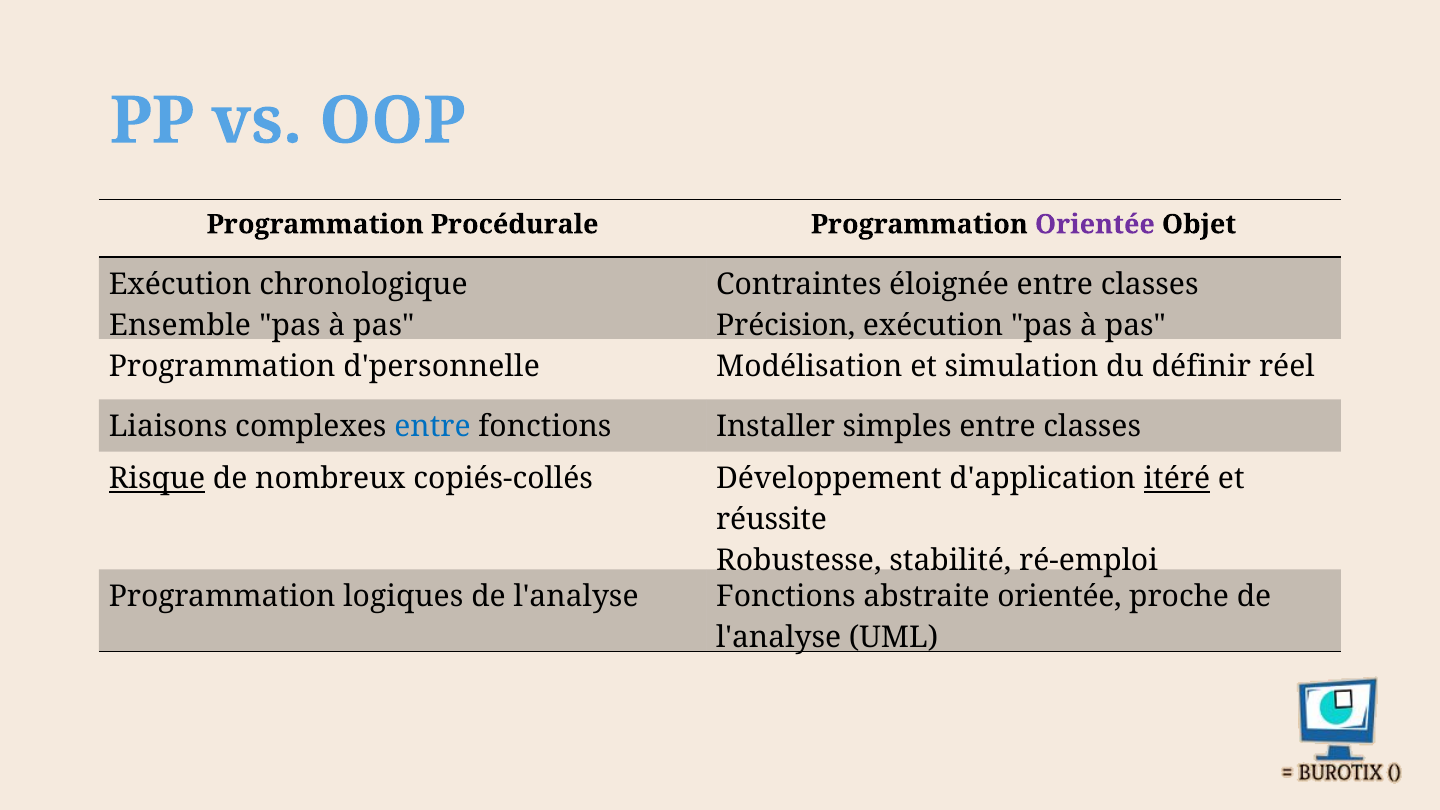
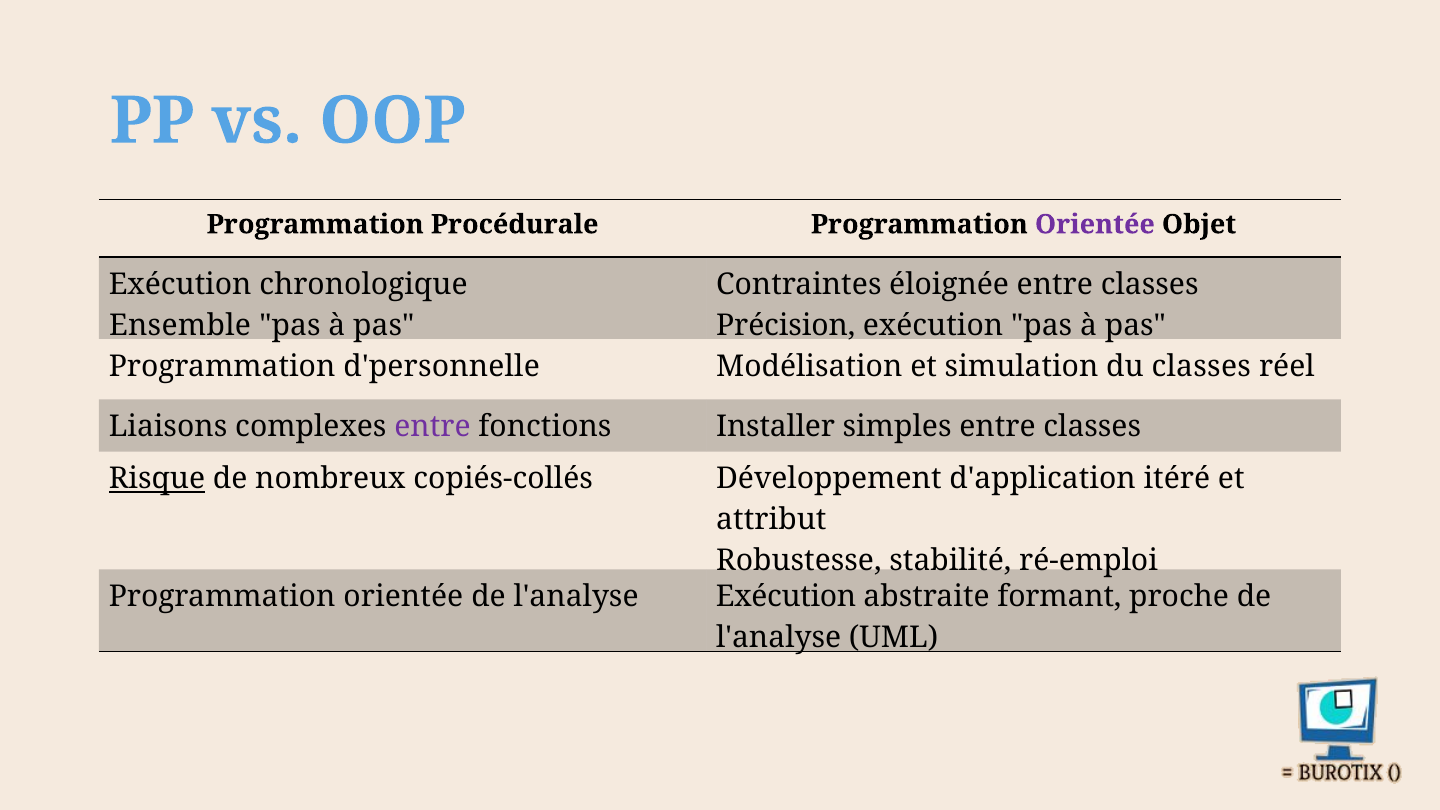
du définir: définir -> classes
entre at (432, 426) colour: blue -> purple
itéré underline: present -> none
réussite: réussite -> attribut
logiques at (403, 597): logiques -> orientée
l'analyse Fonctions: Fonctions -> Exécution
abstraite orientée: orientée -> formant
